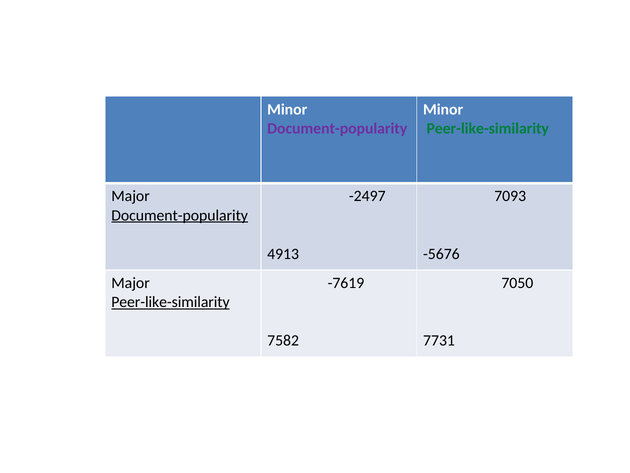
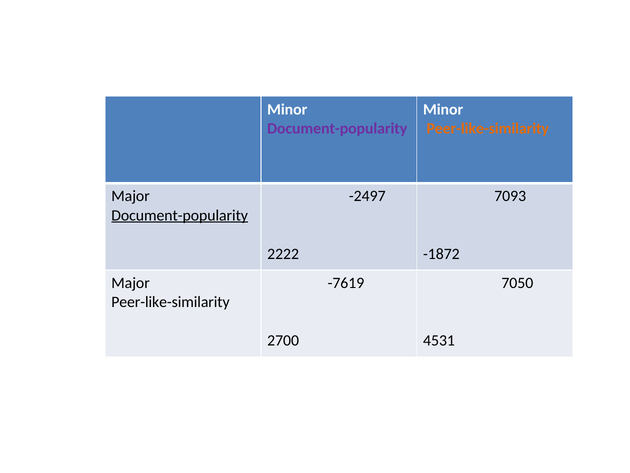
Peer-like-similarity at (488, 128) colour: green -> orange
4913: 4913 -> 2222
-5676: -5676 -> -1872
Peer-like-similarity at (170, 302) underline: present -> none
7582: 7582 -> 2700
7731: 7731 -> 4531
